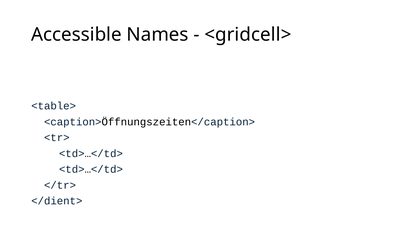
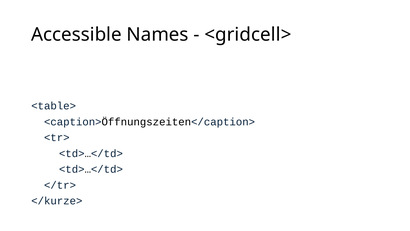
</dient>: </dient> -> </kurze>
